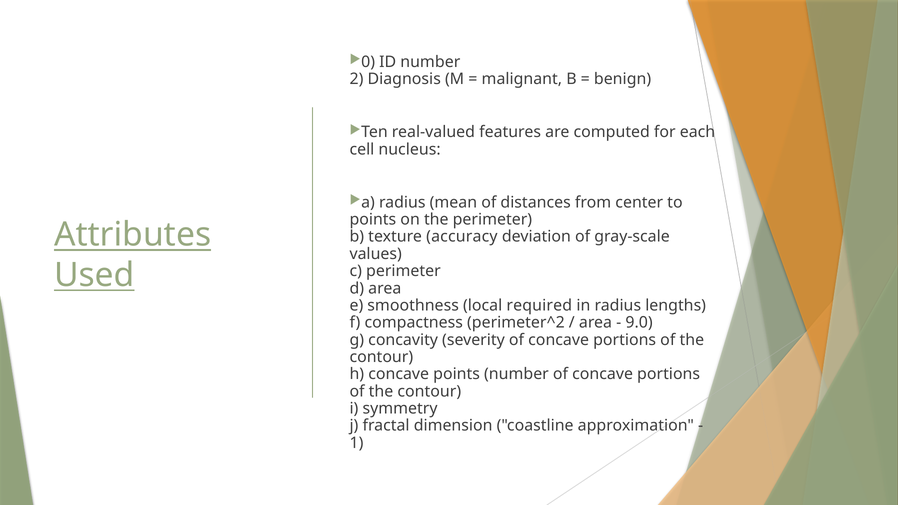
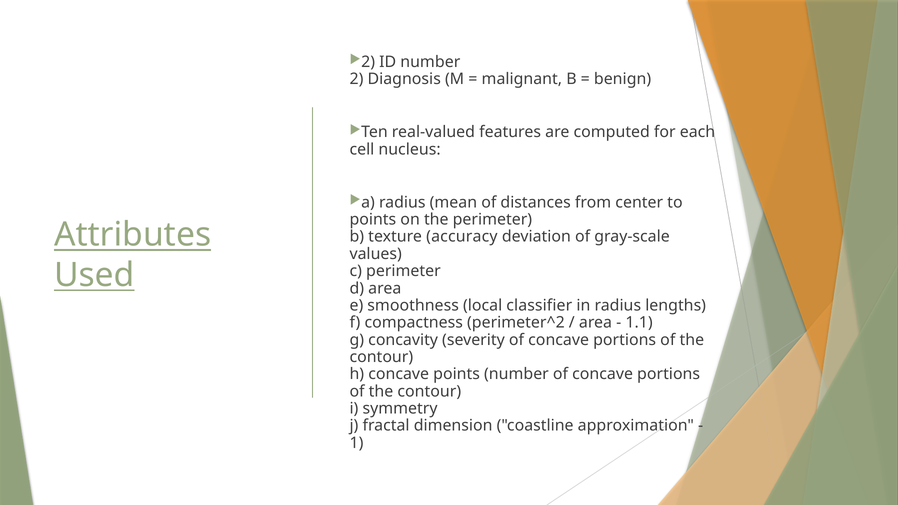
0 at (368, 62): 0 -> 2
required: required -> classifier
9.0: 9.0 -> 1.1
